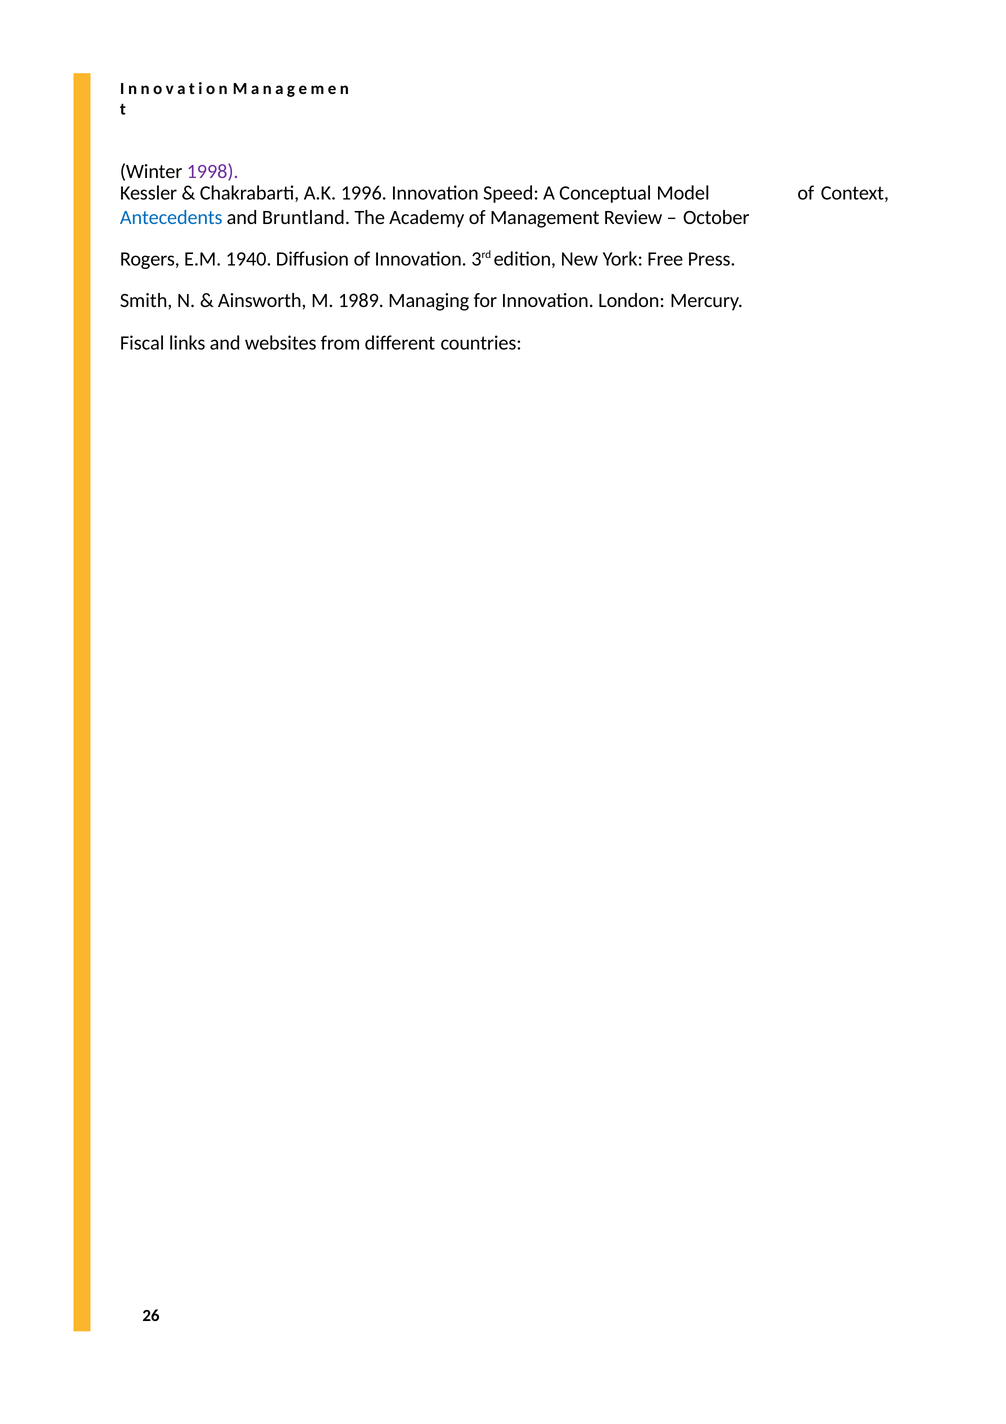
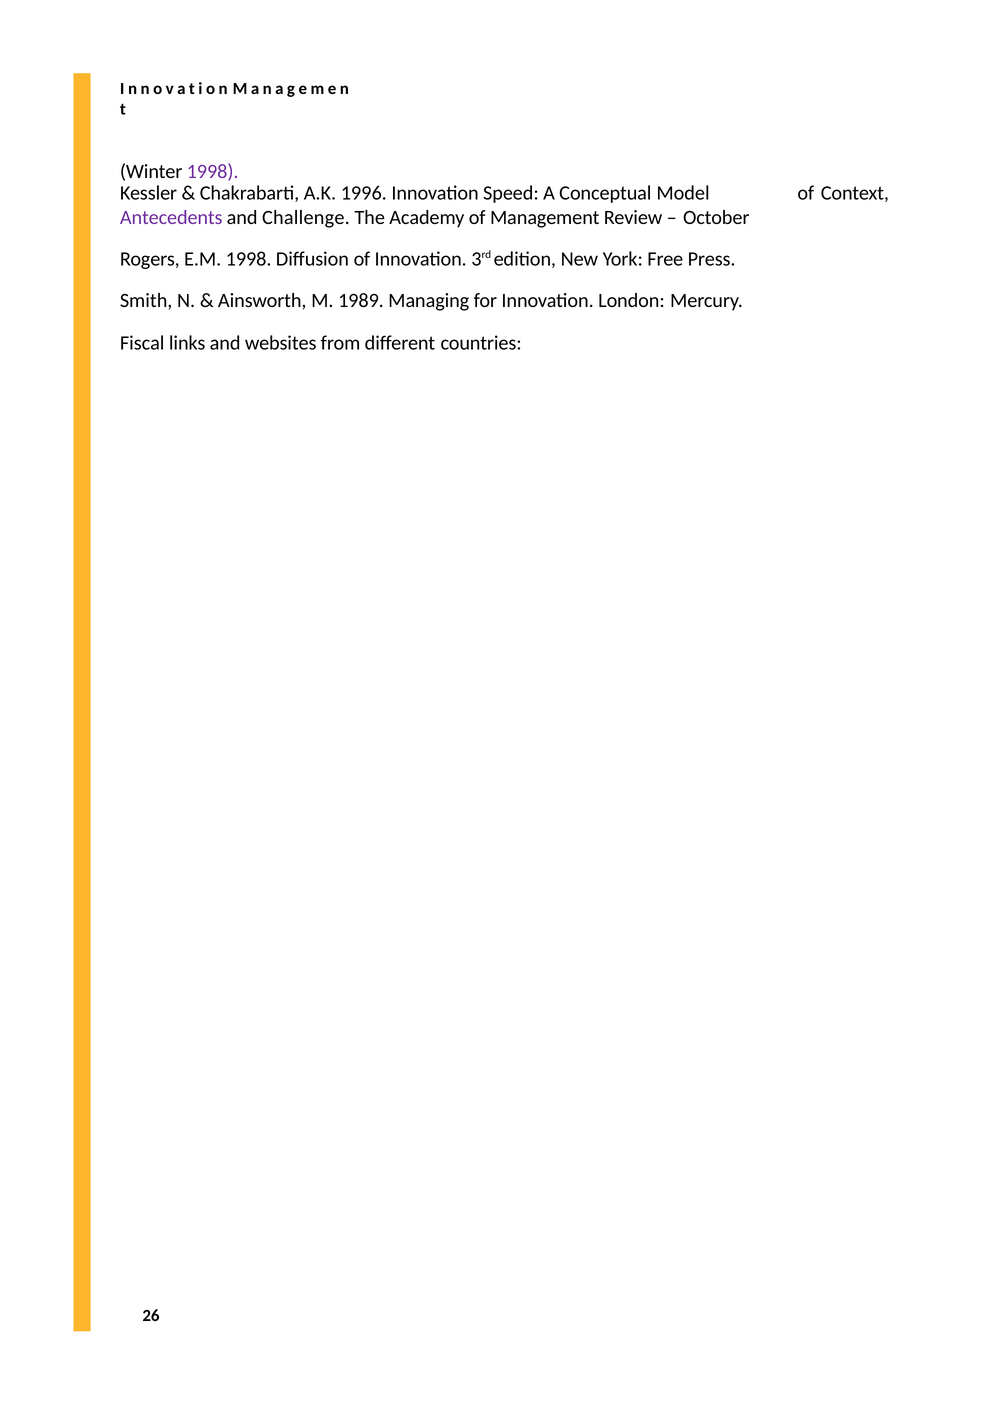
Antecedents colour: blue -> purple
Bruntland: Bruntland -> Challenge
E.M 1940: 1940 -> 1998
